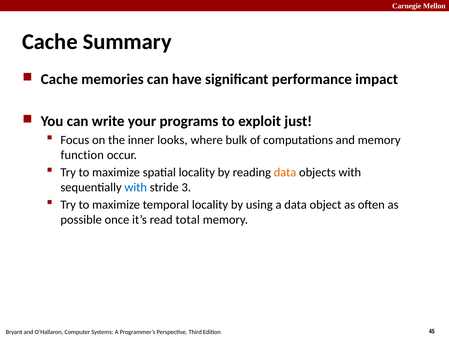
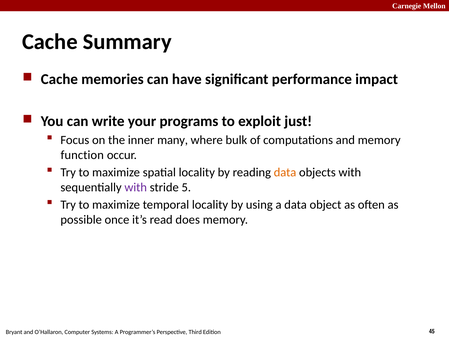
looks: looks -> many
with at (136, 187) colour: blue -> purple
3: 3 -> 5
total: total -> does
